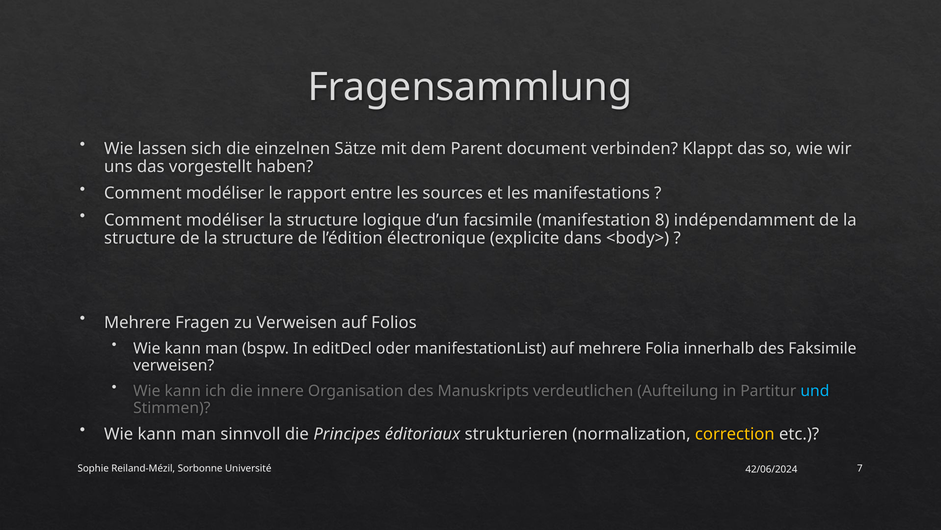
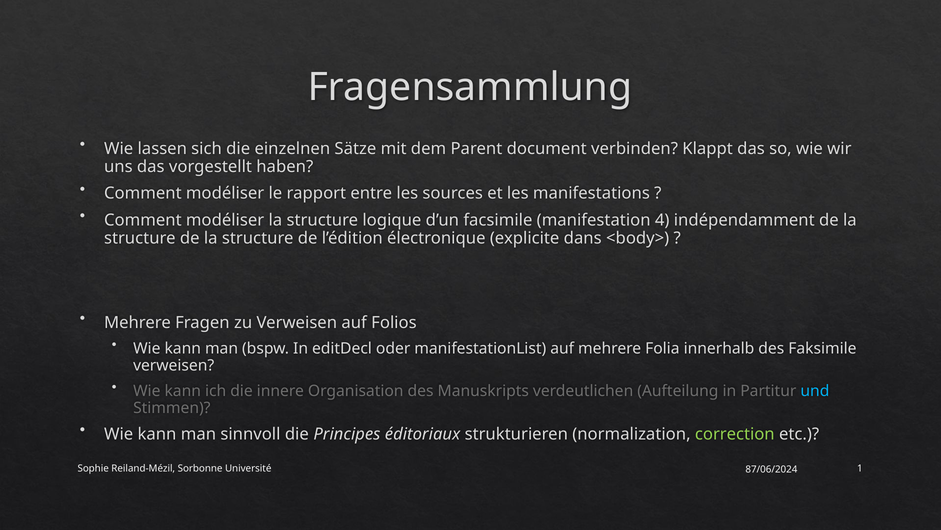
8: 8 -> 4
correction colour: yellow -> light green
7: 7 -> 1
42/06/2024: 42/06/2024 -> 87/06/2024
